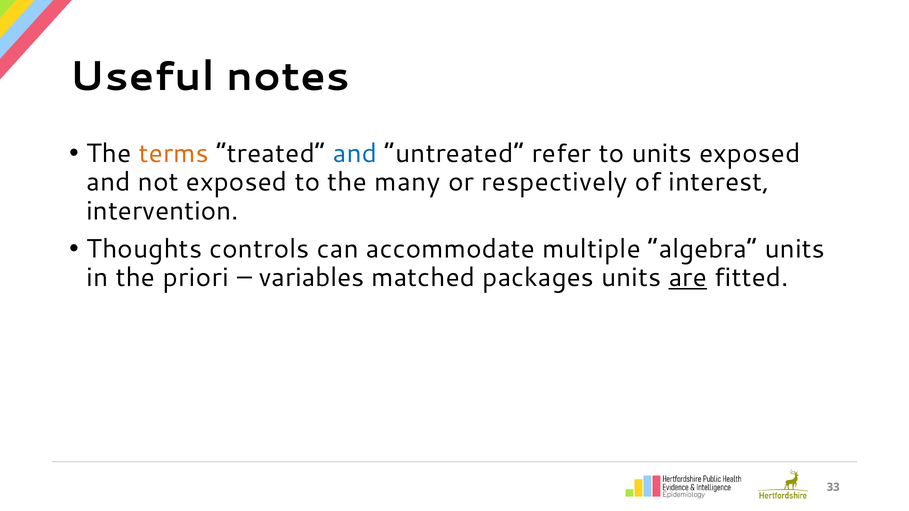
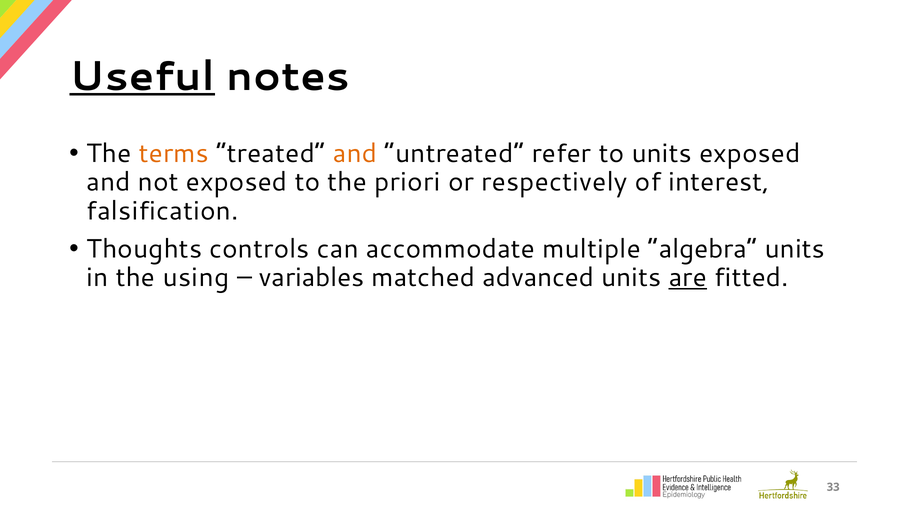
Useful underline: none -> present
and at (355, 154) colour: blue -> orange
many: many -> priori
intervention: intervention -> falsification
priori: priori -> using
packages: packages -> advanced
